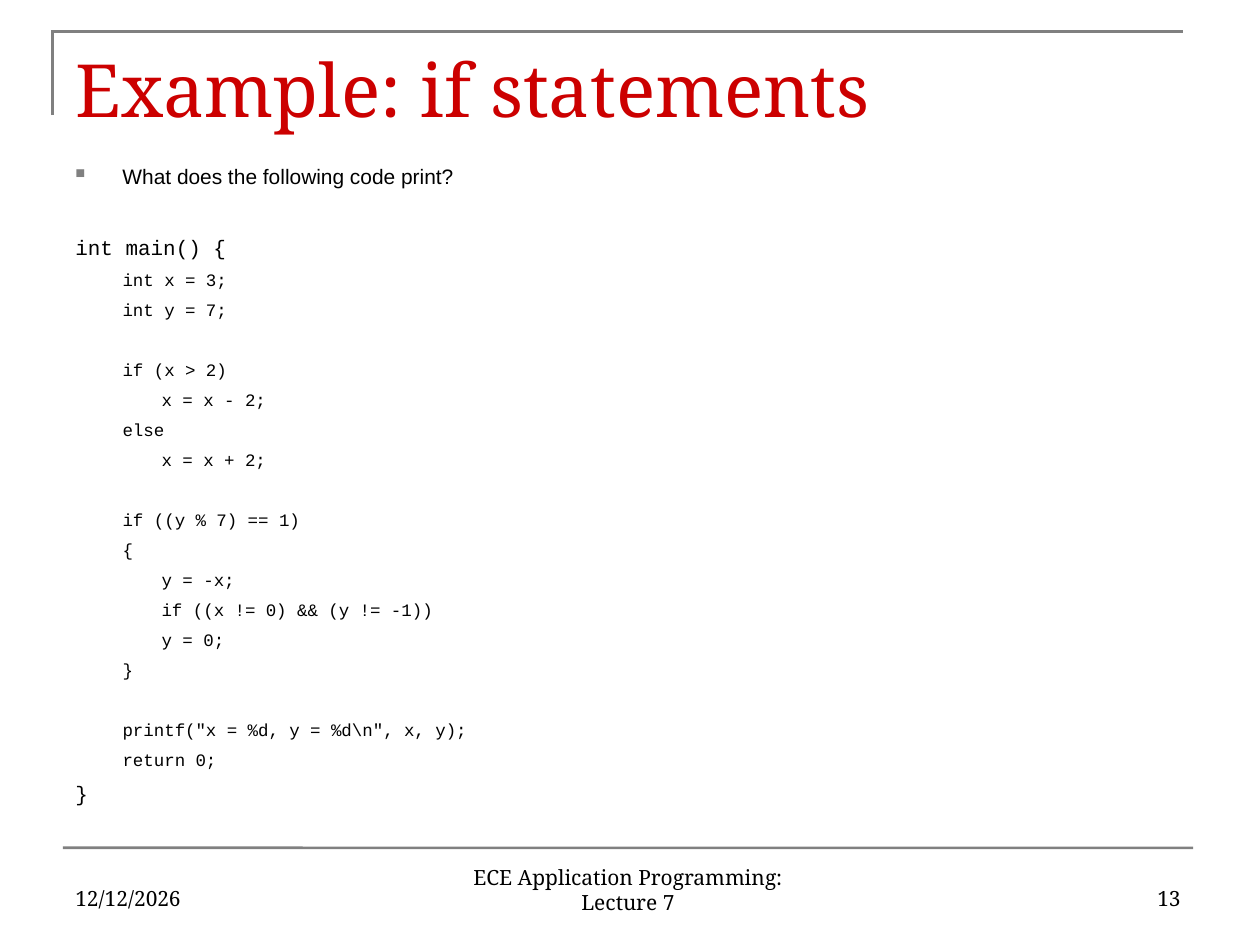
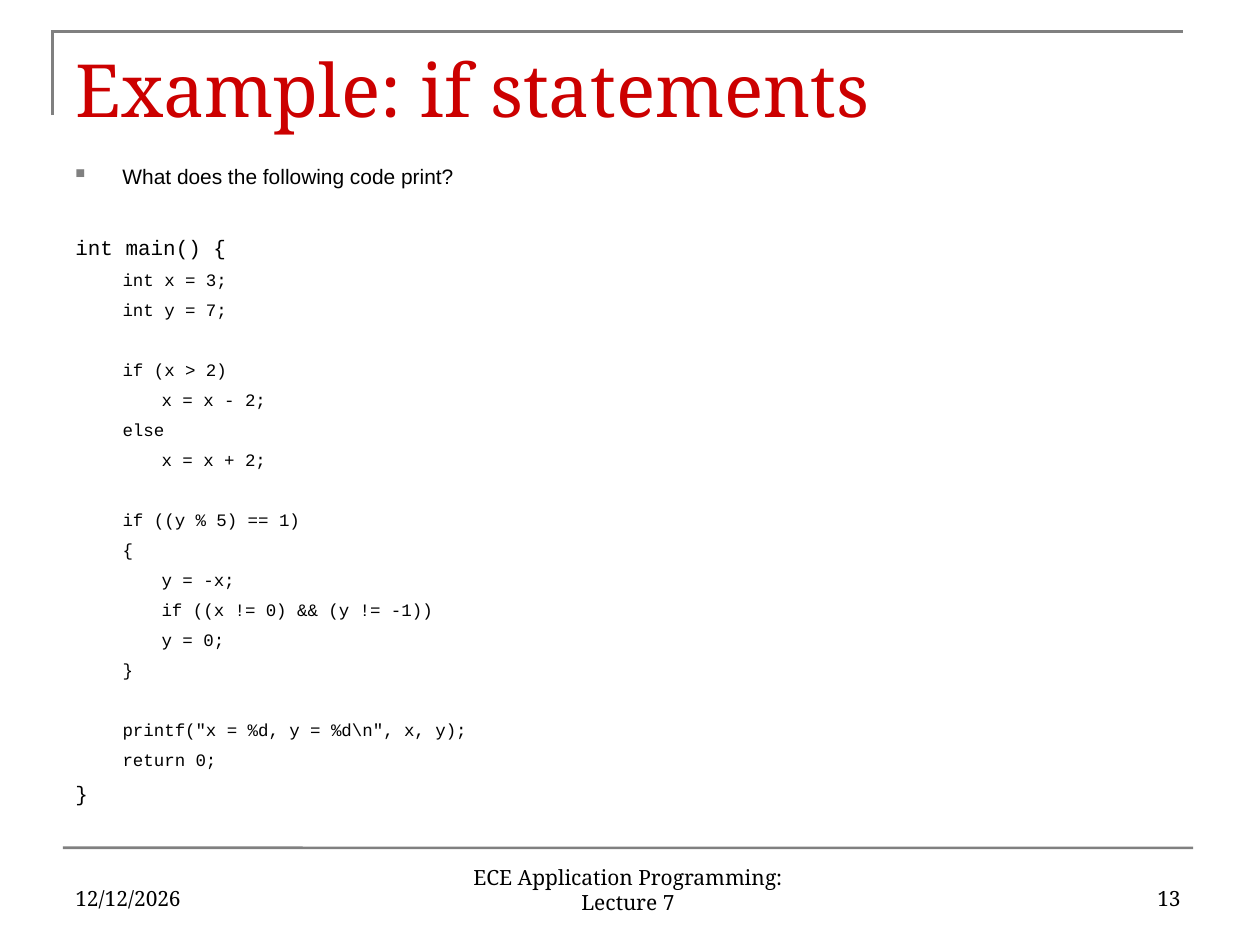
7 at (227, 520): 7 -> 5
